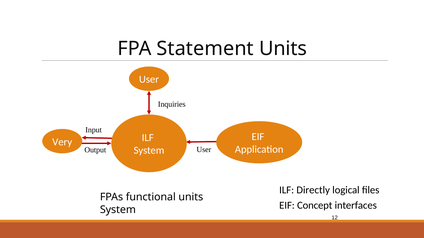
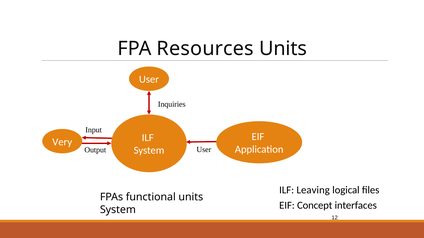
Statement: Statement -> Resources
Directly: Directly -> Leaving
